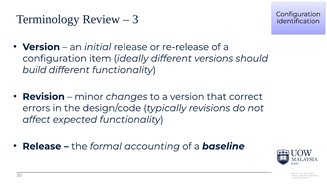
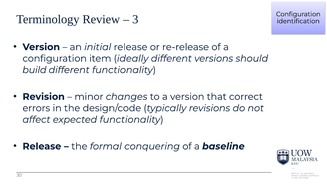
accounting: accounting -> conquering
